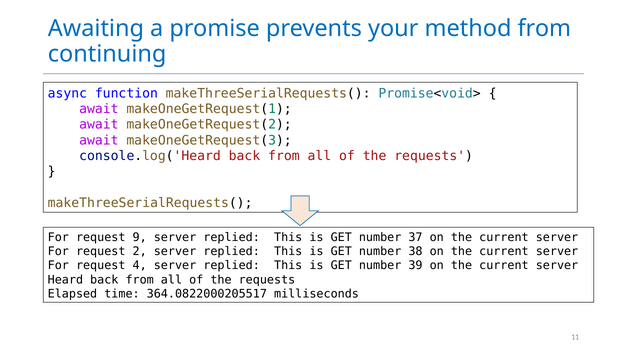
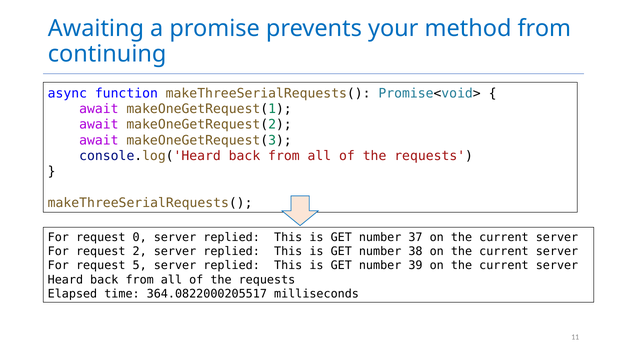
9: 9 -> 0
4: 4 -> 5
